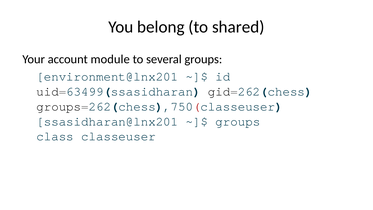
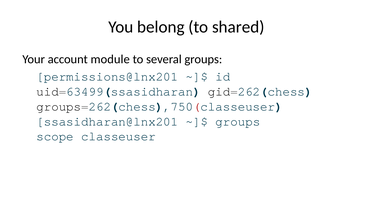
environment@lnx201: environment@lnx201 -> permissions@lnx201
class: class -> scope
